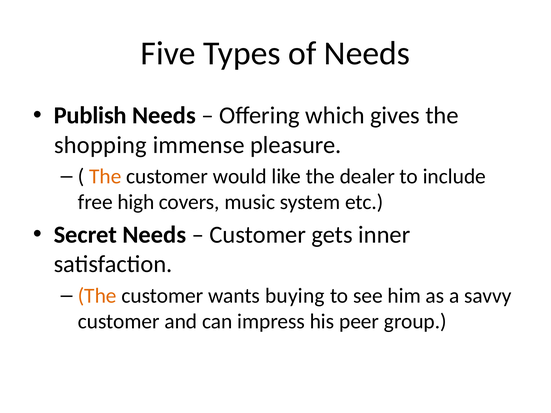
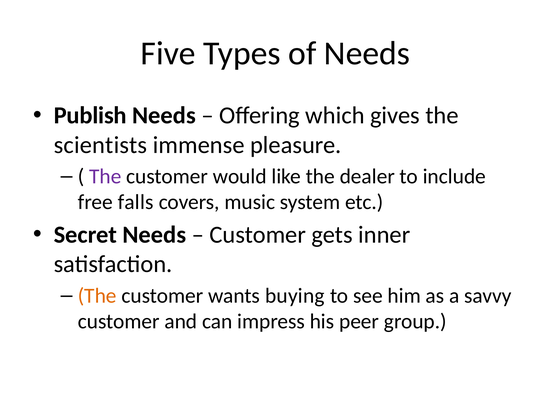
shopping: shopping -> scientists
The at (105, 177) colour: orange -> purple
high: high -> falls
